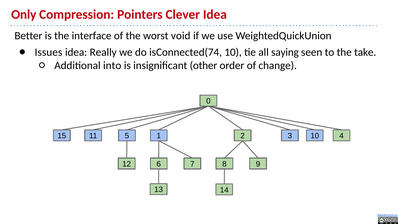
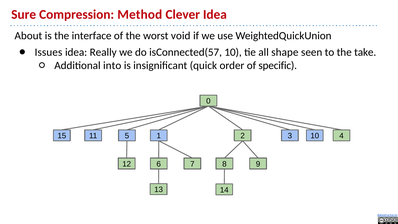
Only: Only -> Sure
Pointers: Pointers -> Method
Better: Better -> About
isConnected(74: isConnected(74 -> isConnected(57
saying: saying -> shape
other: other -> quick
change: change -> specific
